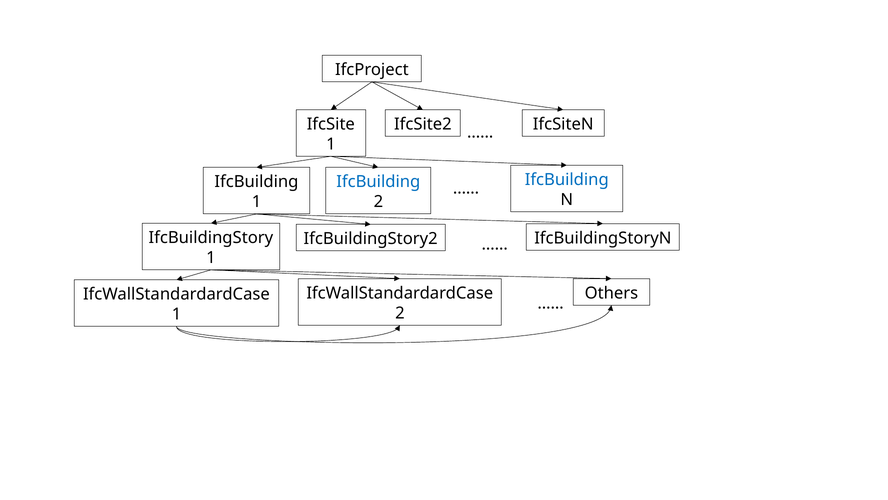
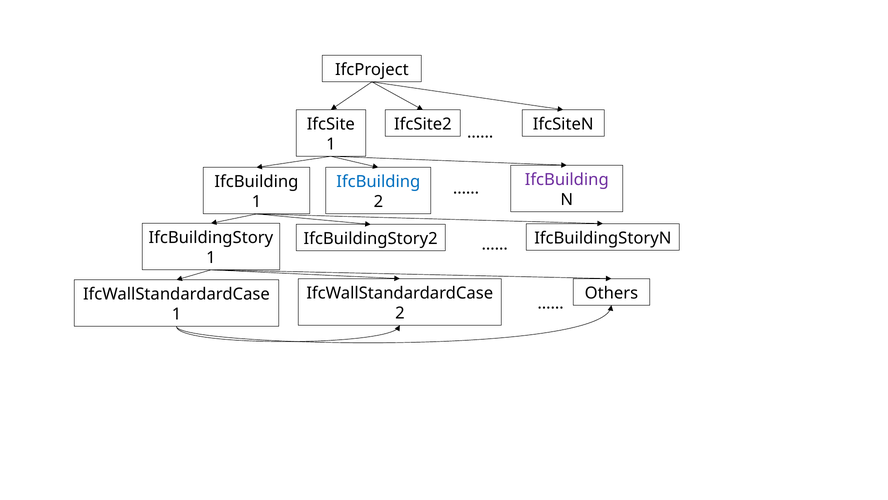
IfcBuilding at (567, 179) colour: blue -> purple
